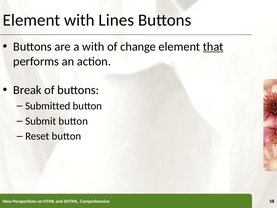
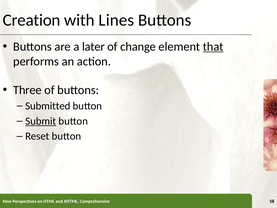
Element at (32, 20): Element -> Creation
a with: with -> later
Break: Break -> Three
Submit underline: none -> present
